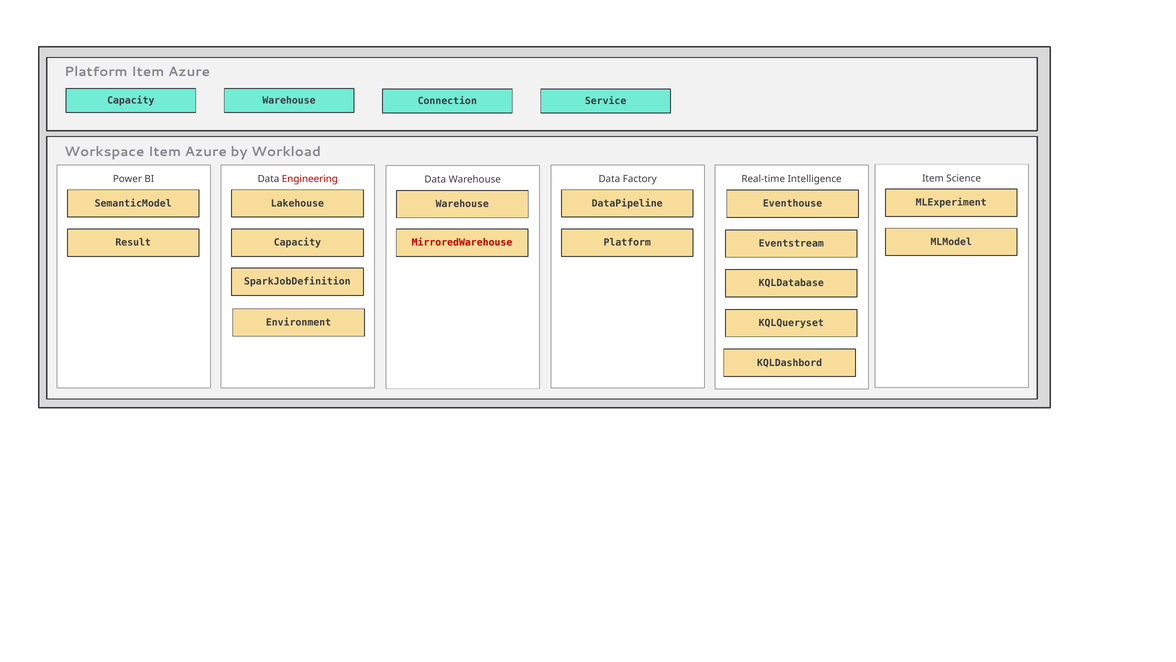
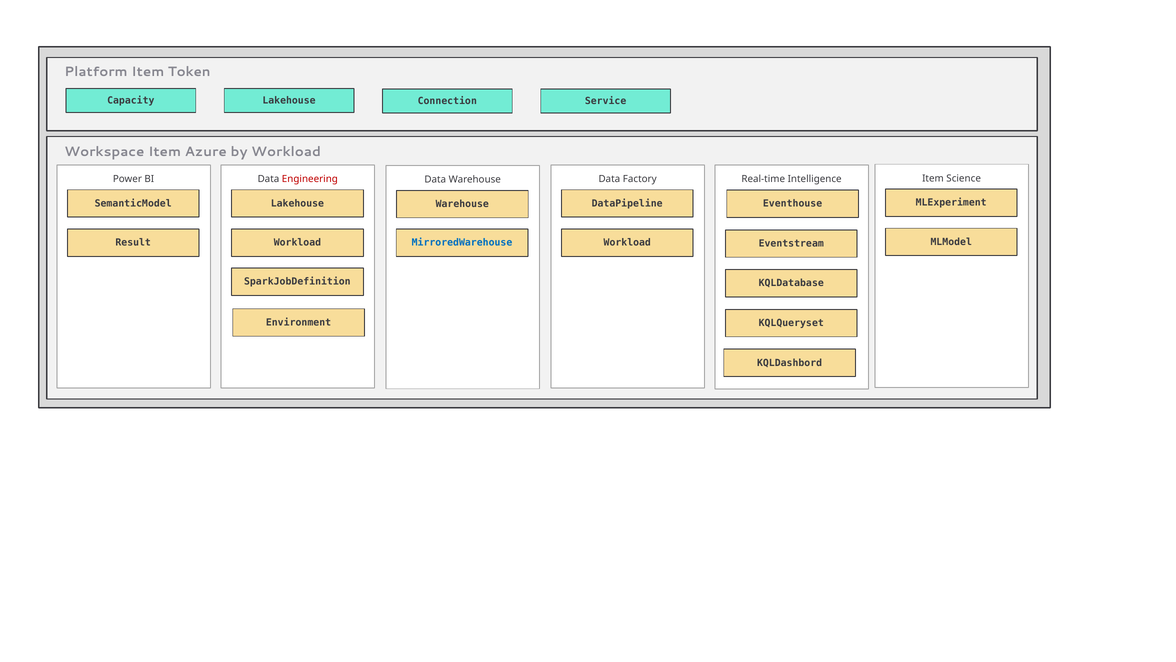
Platform Item Azure: Azure -> Token
Capacity Warehouse: Warehouse -> Lakehouse
Capacity at (297, 242): Capacity -> Workload
MirroredWarehouse colour: red -> blue
Platform at (627, 242): Platform -> Workload
